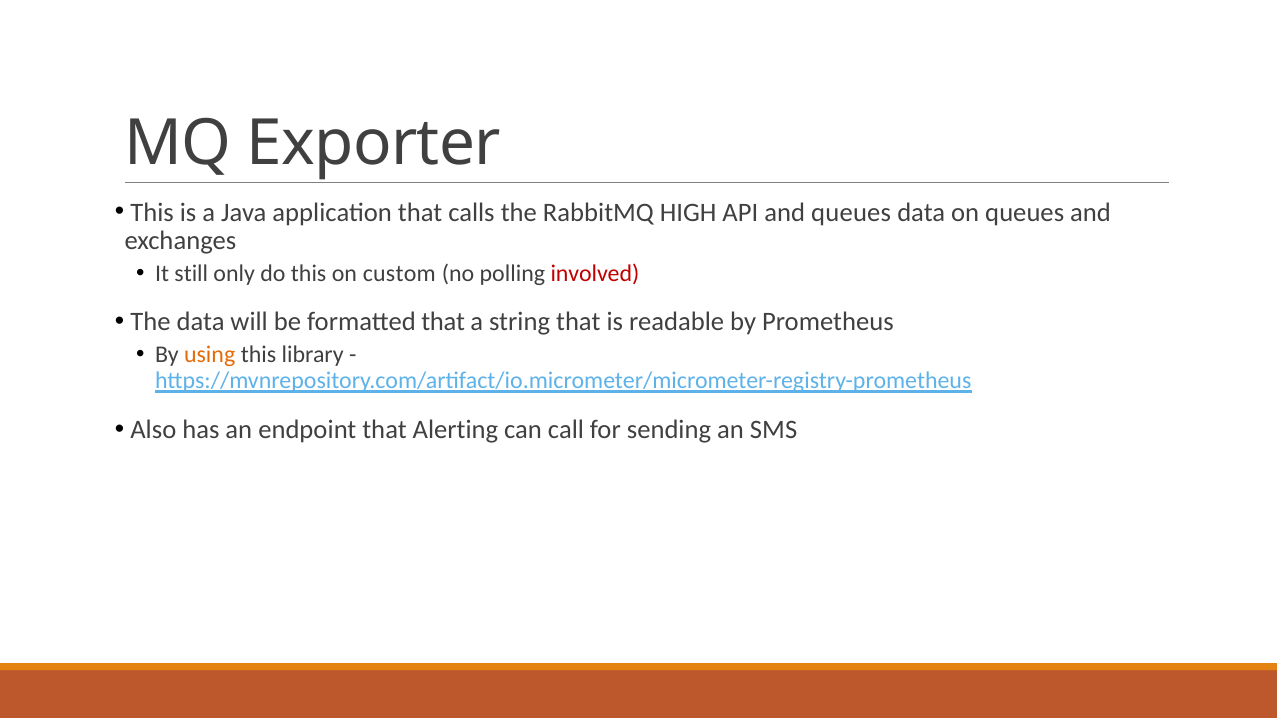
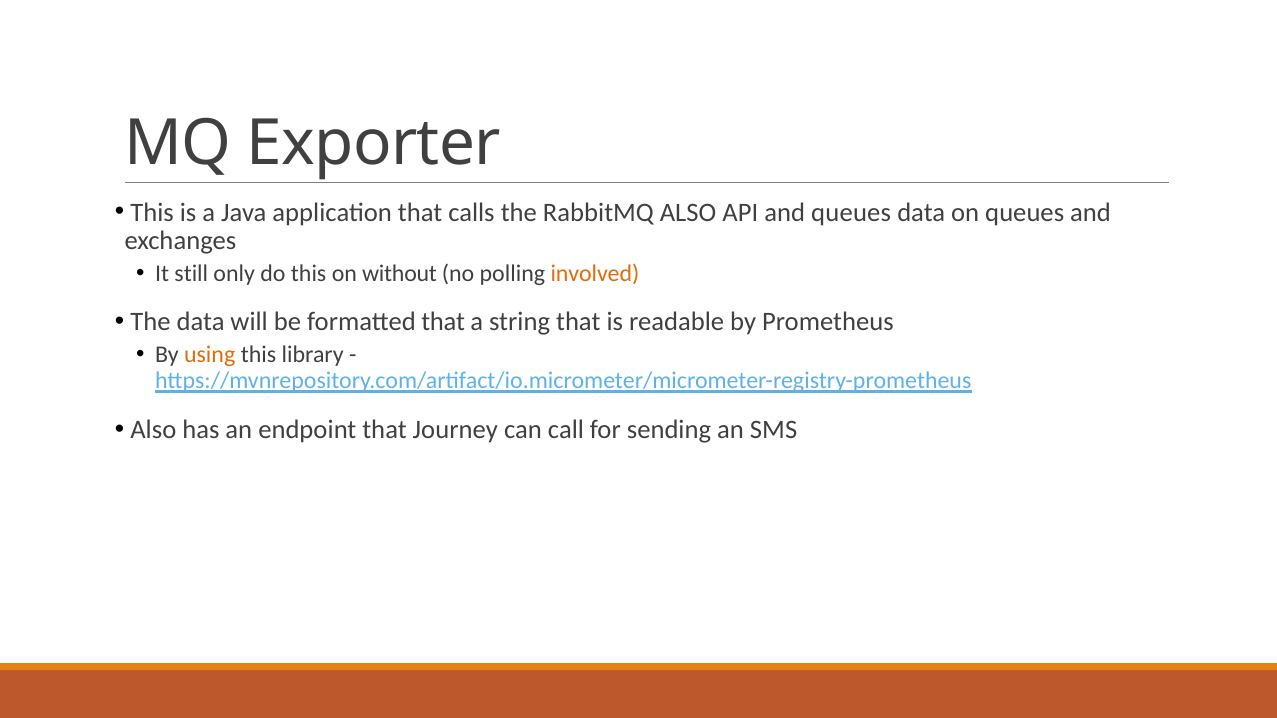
RabbitMQ HIGH: HIGH -> ALSO
custom: custom -> without
involved colour: red -> orange
Alerting: Alerting -> Journey
